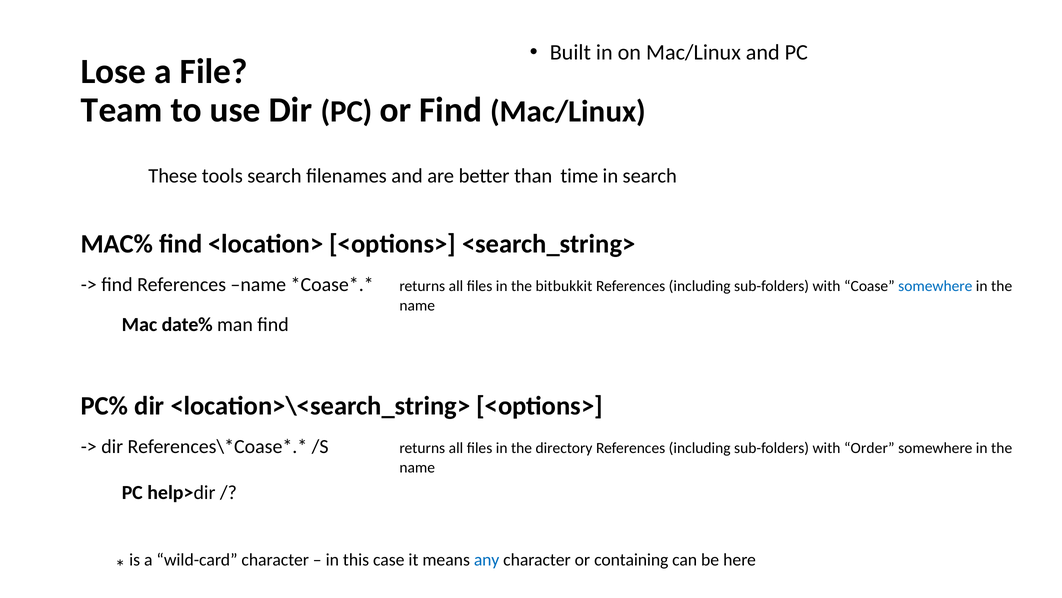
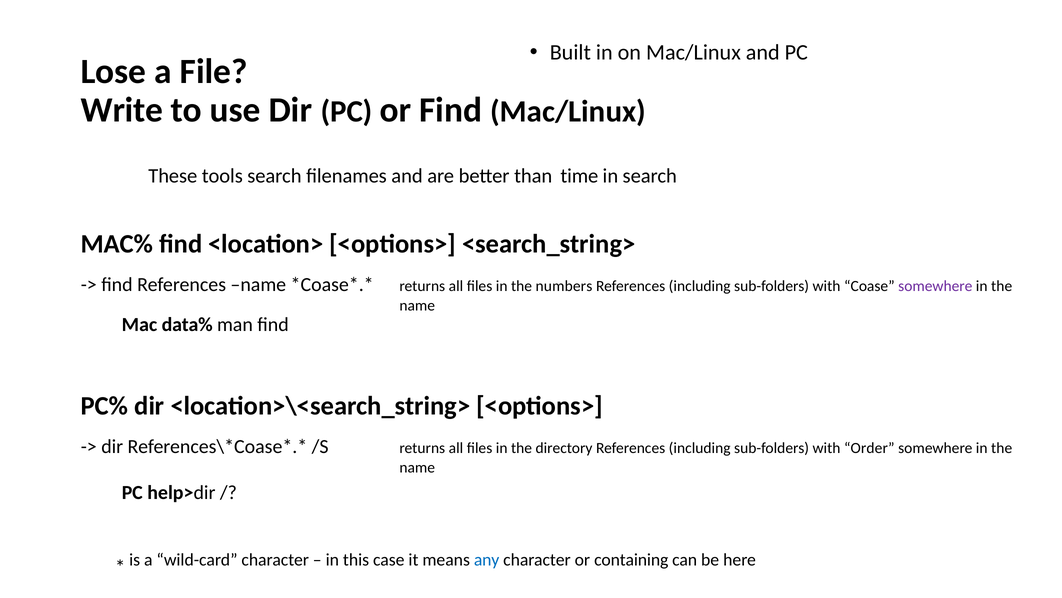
Team: Team -> Write
bitbukkit: bitbukkit -> numbers
somewhere at (935, 286) colour: blue -> purple
date%: date% -> data%
